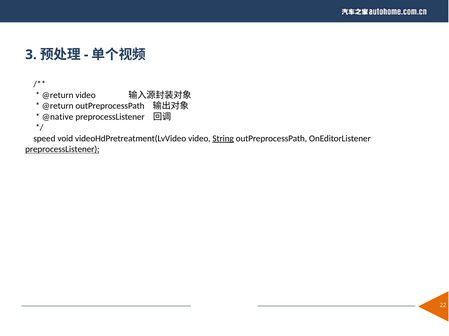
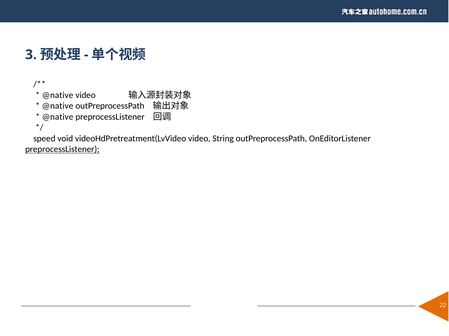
@return at (58, 95): @return -> @native
@return at (58, 106): @return -> @native
String underline: present -> none
